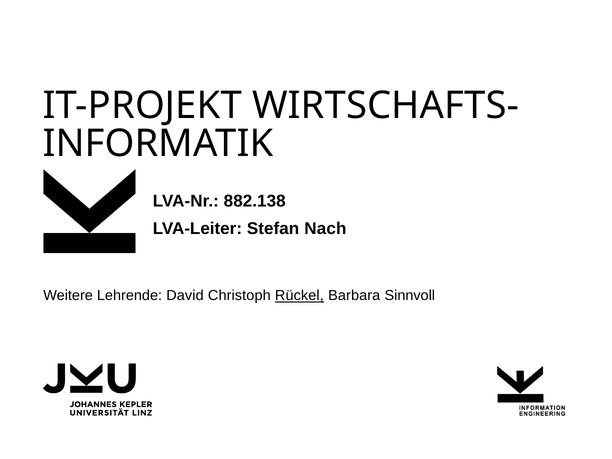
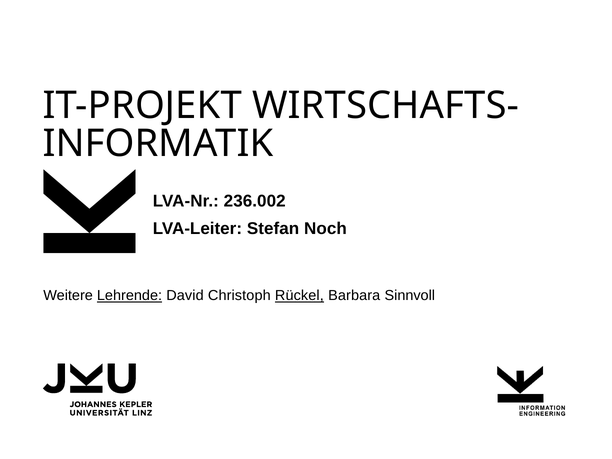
882.138: 882.138 -> 236.002
Nach: Nach -> Noch
Lehrende underline: none -> present
